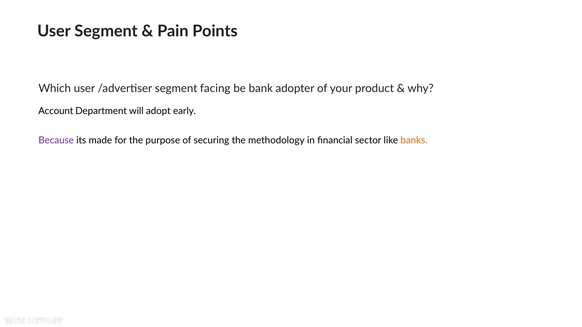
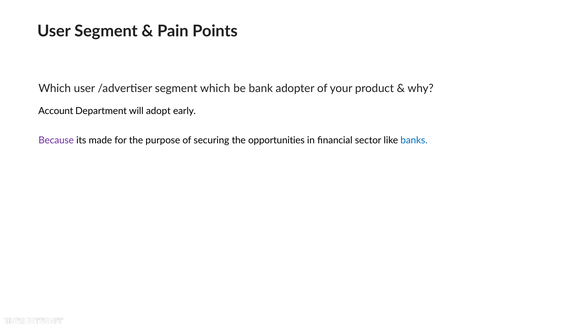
segment facing: facing -> which
methodology: methodology -> opportunities
banks colour: orange -> blue
